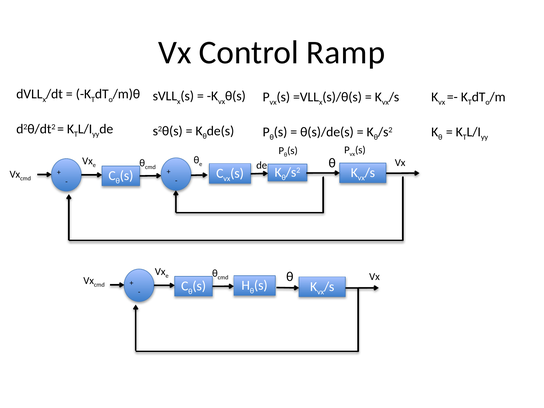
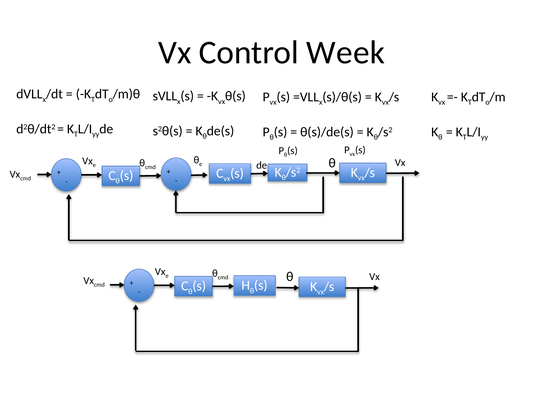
Ramp: Ramp -> Week
